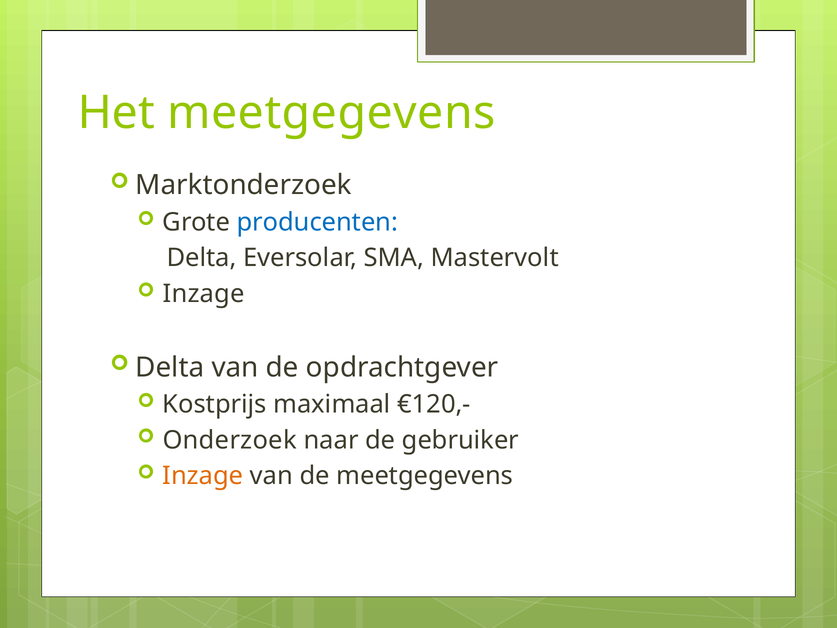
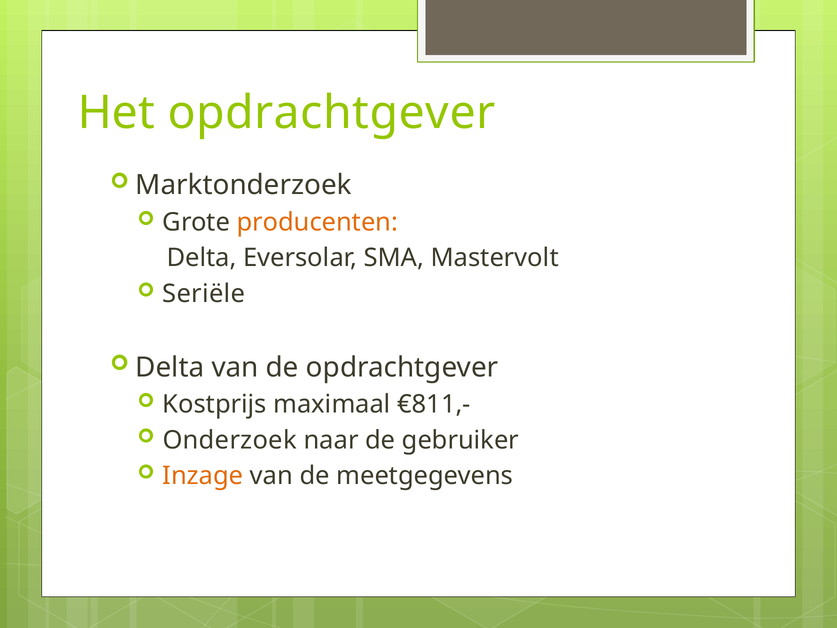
Het meetgegevens: meetgegevens -> opdrachtgever
producenten colour: blue -> orange
Inzage at (204, 294): Inzage -> Seriële
€120,-: €120,- -> €811,-
